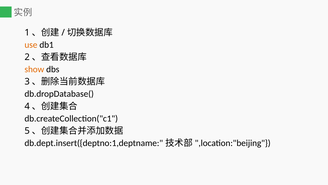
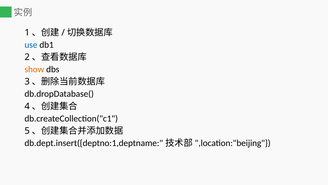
use colour: orange -> blue
